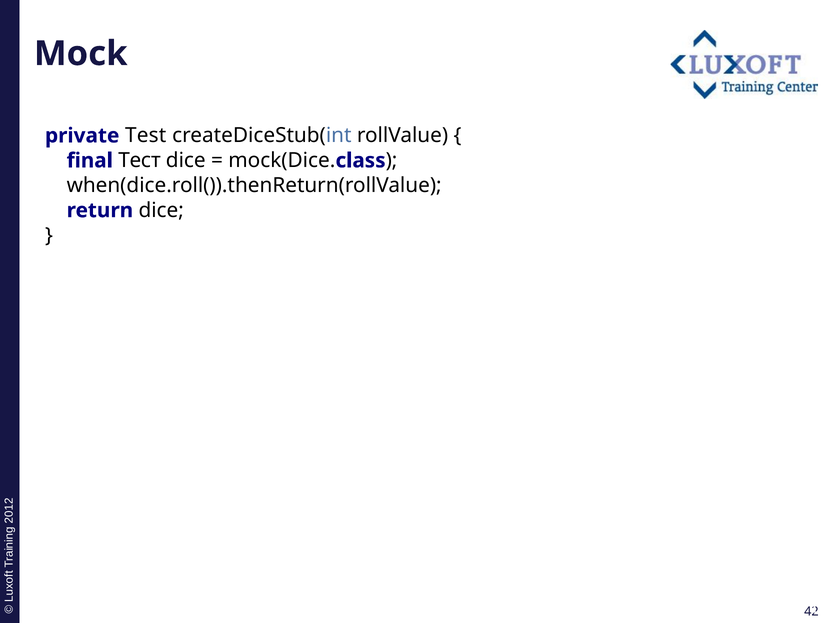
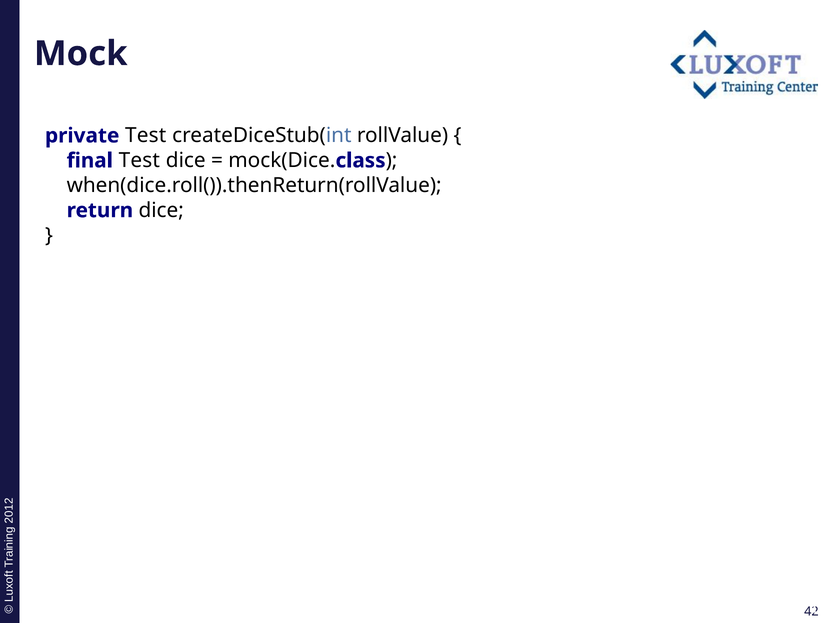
final Тест: Тест -> Test
